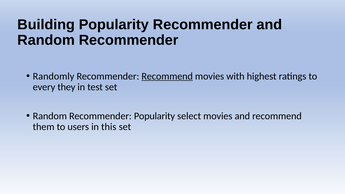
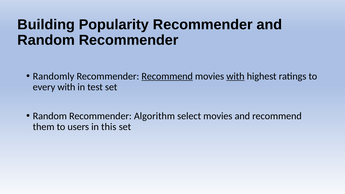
with at (235, 76) underline: none -> present
every they: they -> with
Recommender Popularity: Popularity -> Algorithm
